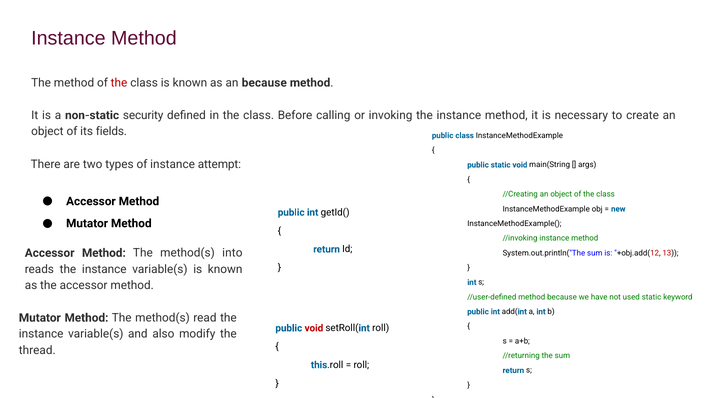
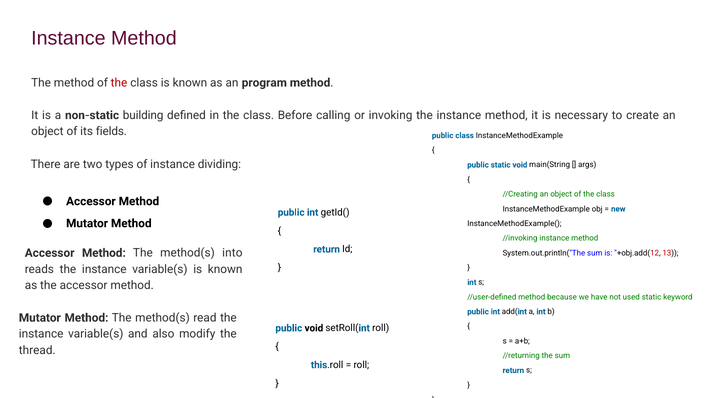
an because: because -> program
security: security -> building
attempt: attempt -> dividing
void at (314, 328) colour: red -> black
